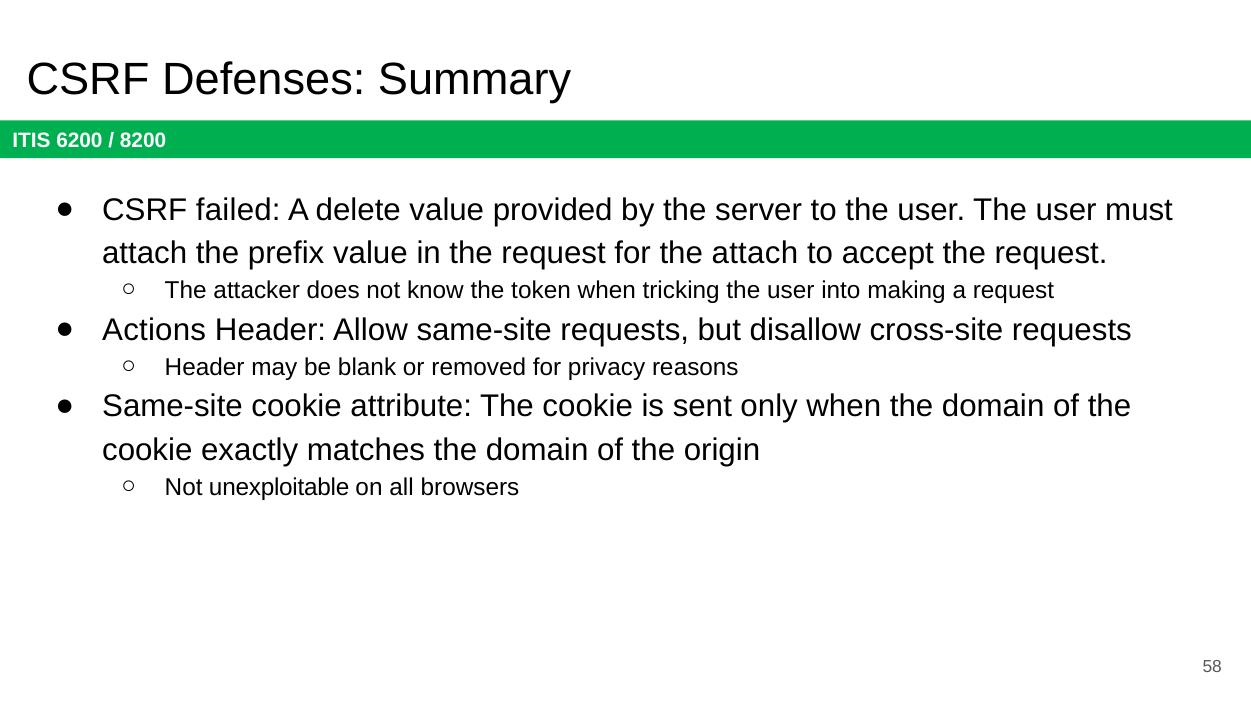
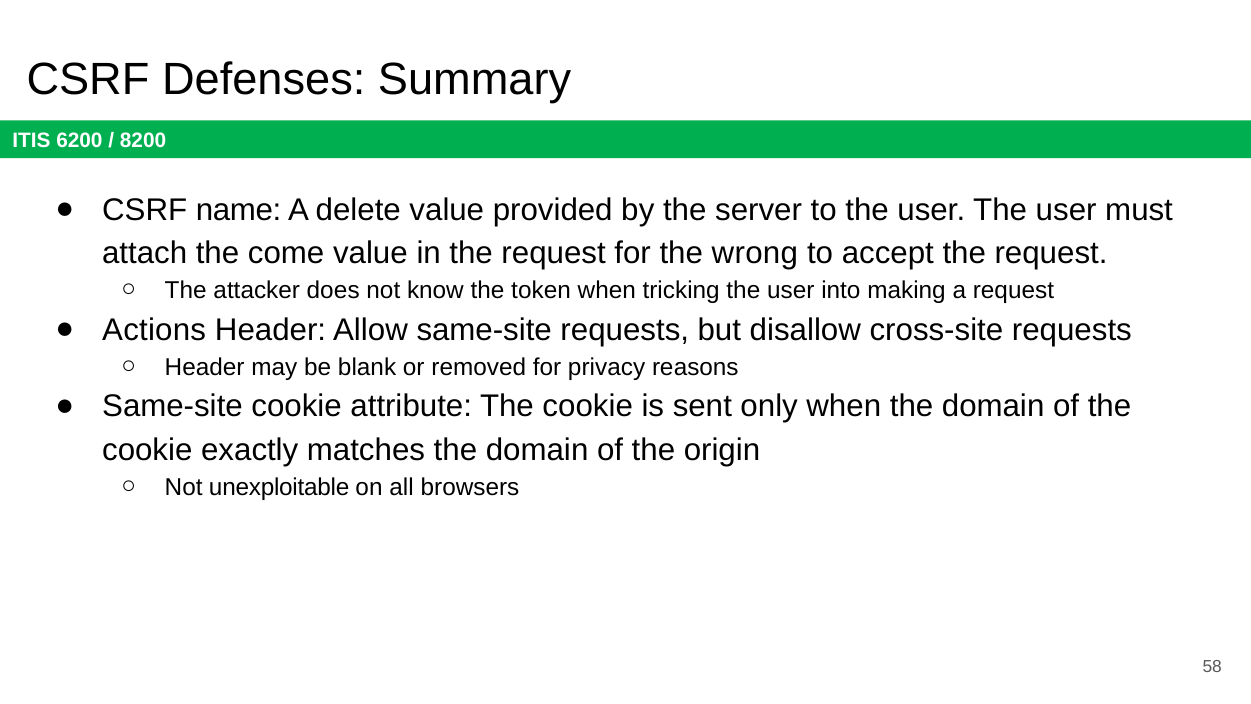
failed: failed -> name
prefix: prefix -> come
the attach: attach -> wrong
